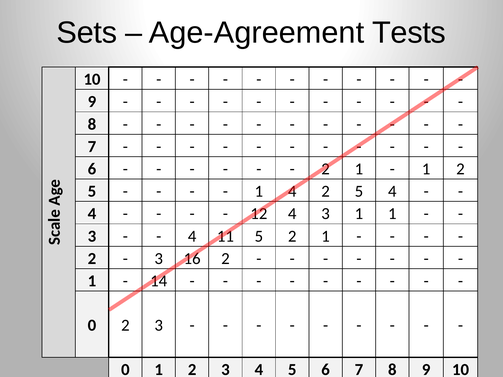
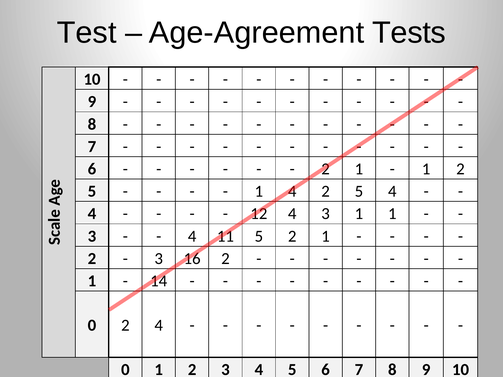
Sets: Sets -> Test
0 2 3: 3 -> 4
